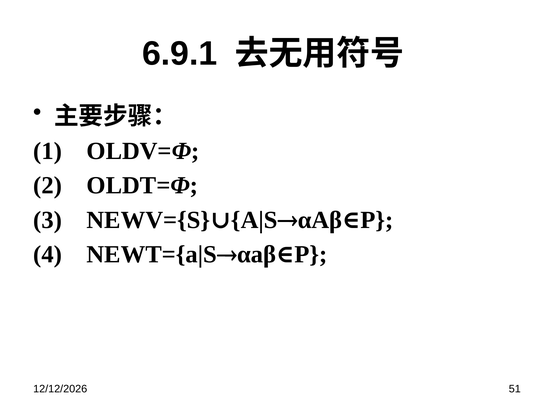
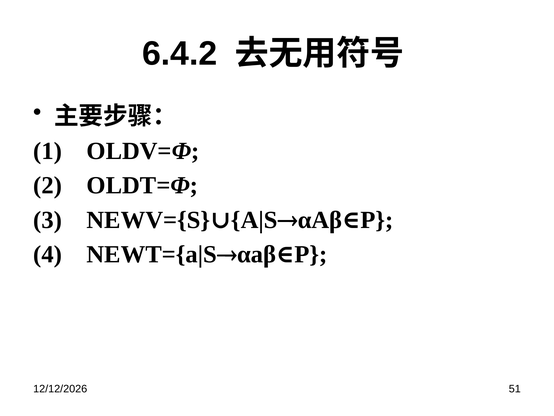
6.9.1: 6.9.1 -> 6.4.2
